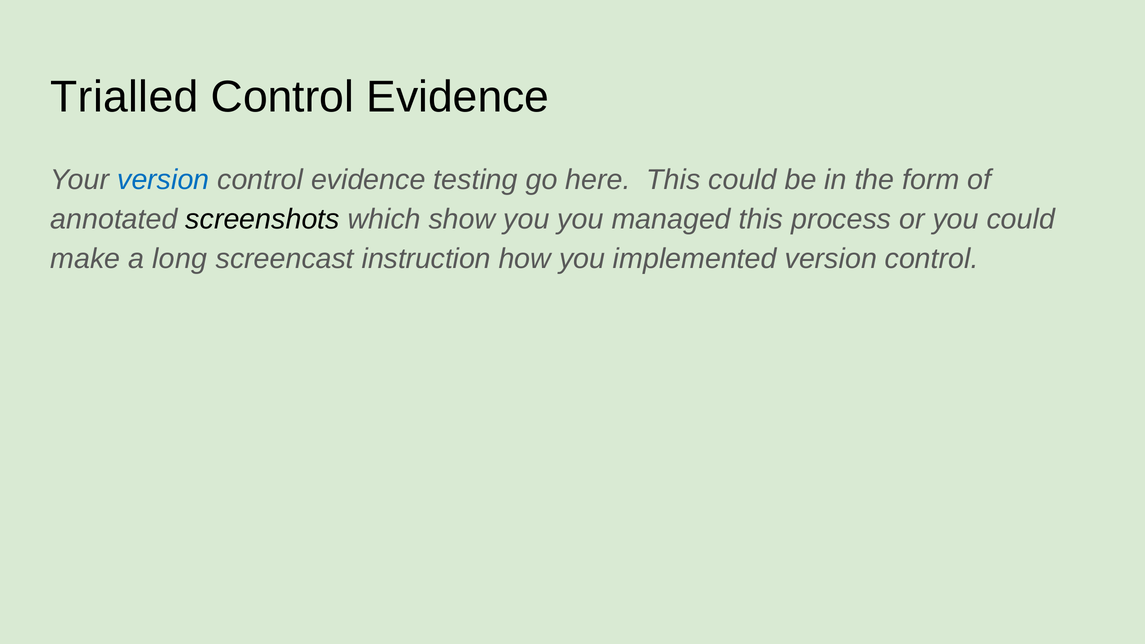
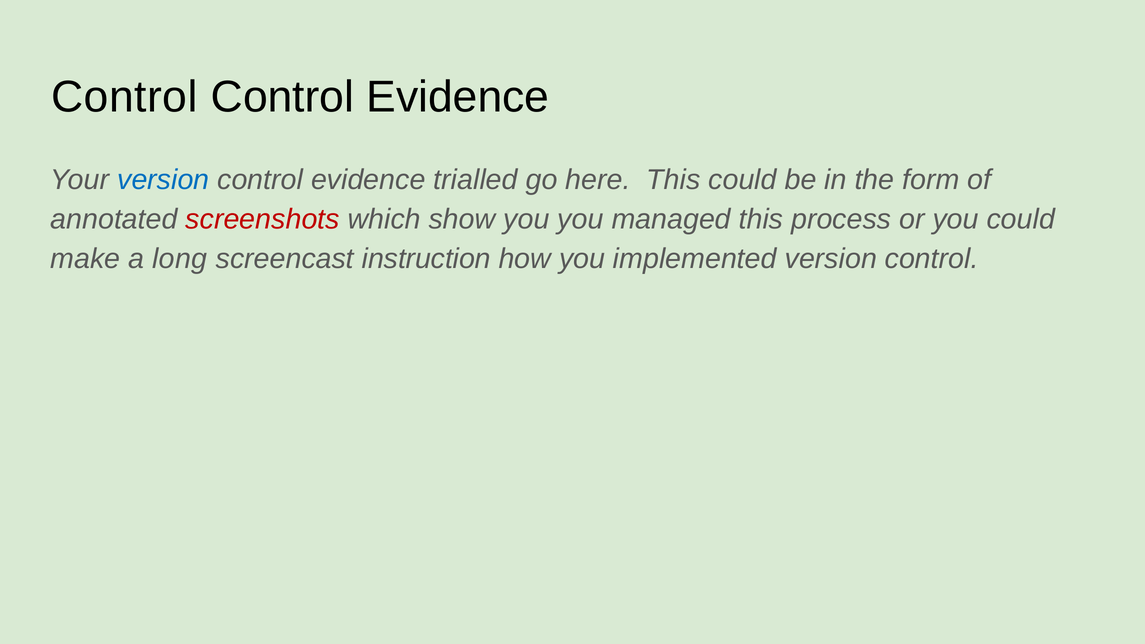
Trialled at (124, 97): Trialled -> Control
testing: testing -> trialled
screenshots colour: black -> red
